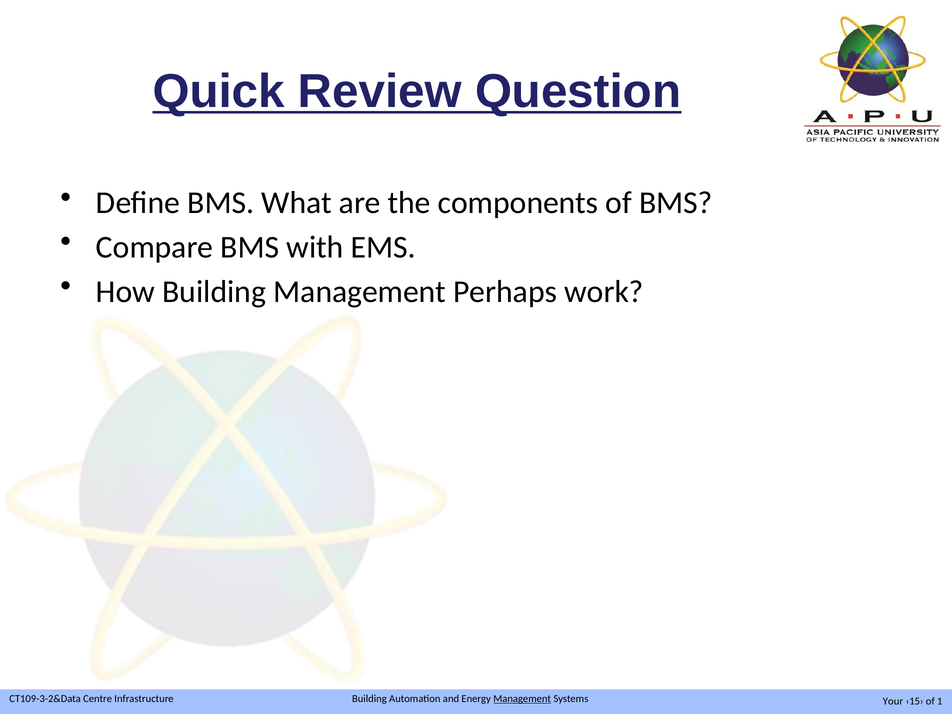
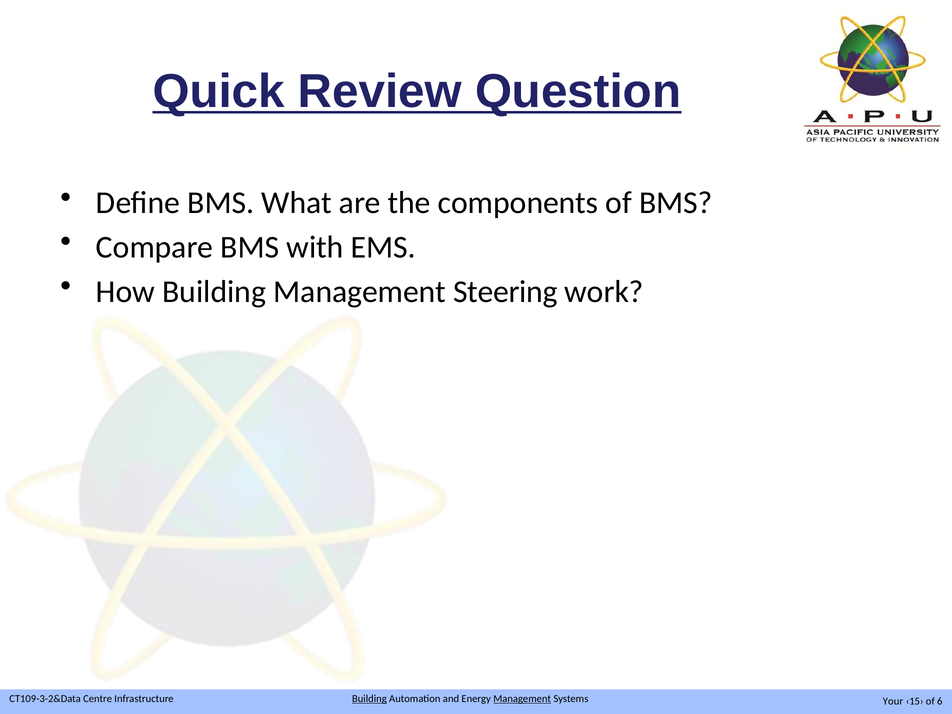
Perhaps: Perhaps -> Steering
Building at (369, 699) underline: none -> present
1: 1 -> 6
